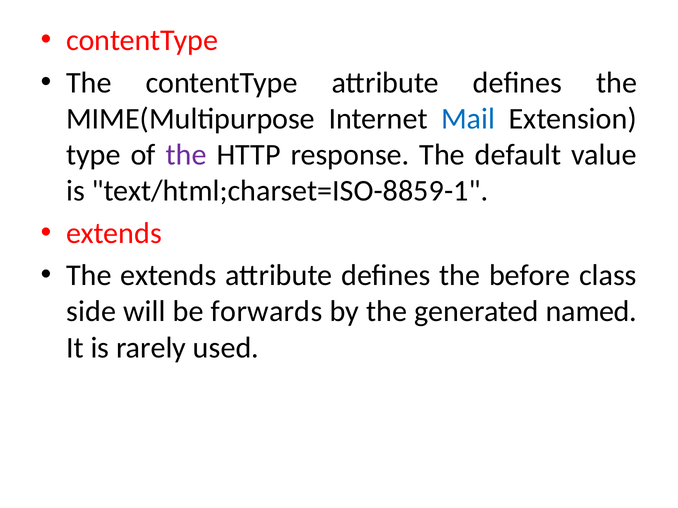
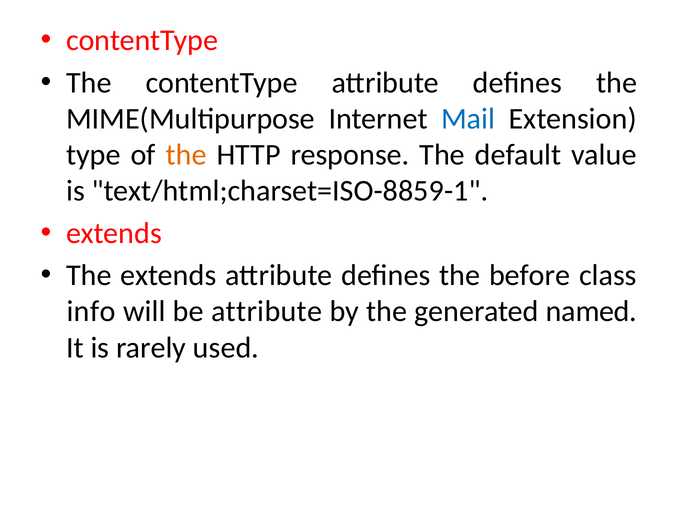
the at (186, 155) colour: purple -> orange
side: side -> info
be forwards: forwards -> attribute
